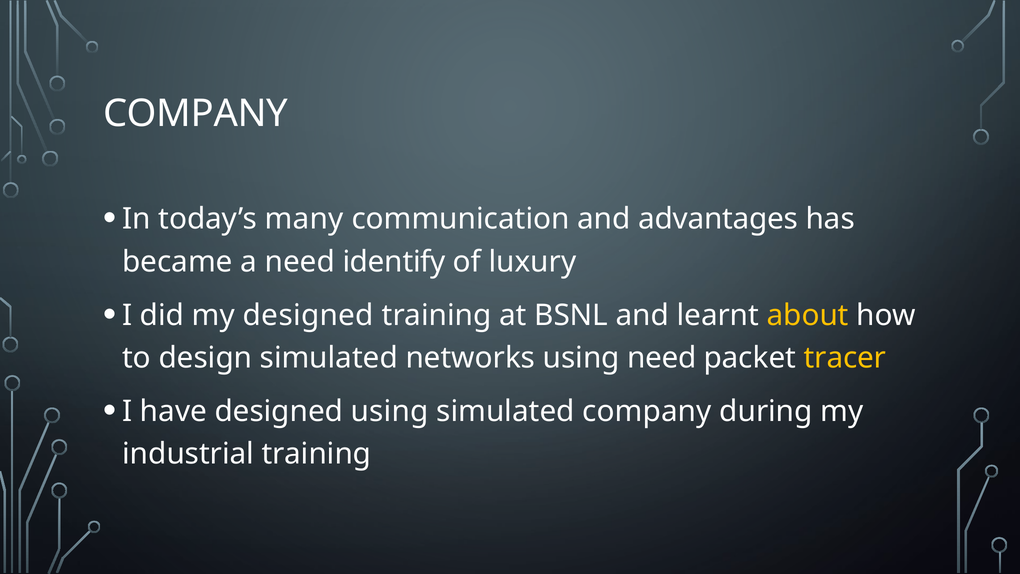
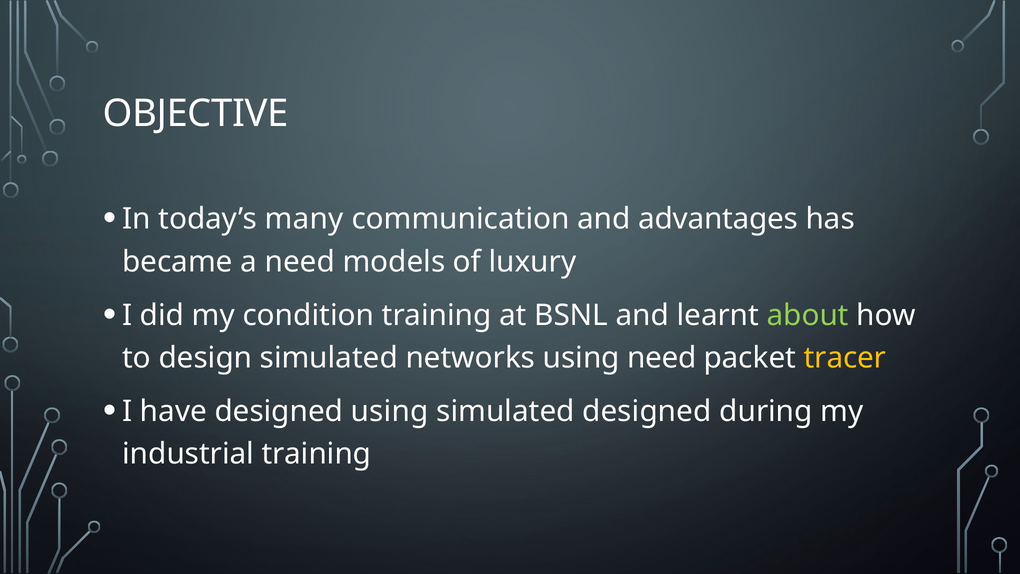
COMPANY at (196, 113): COMPANY -> OBJECTIVE
identify: identify -> models
my designed: designed -> condition
about colour: yellow -> light green
simulated company: company -> designed
